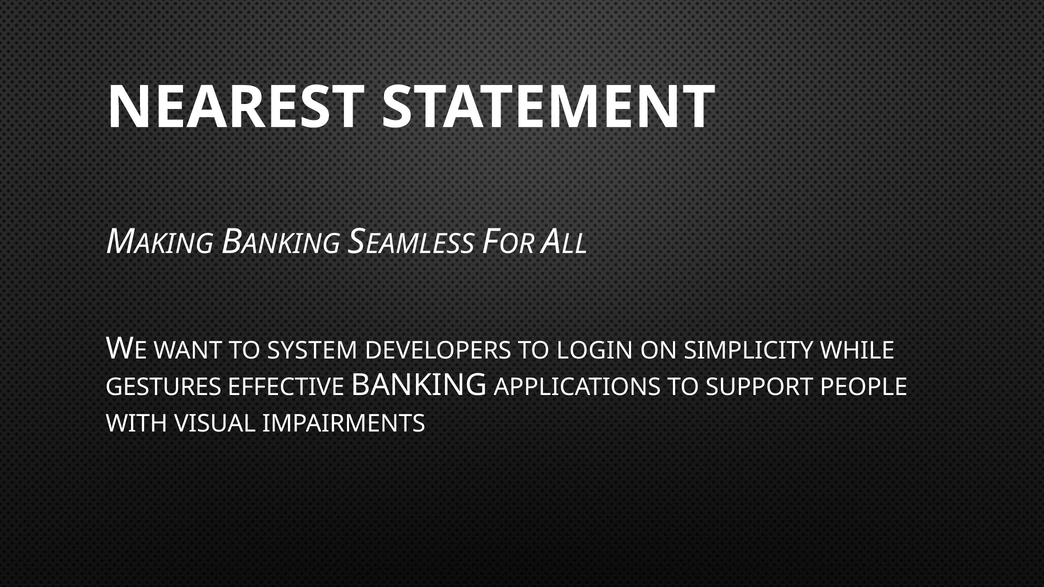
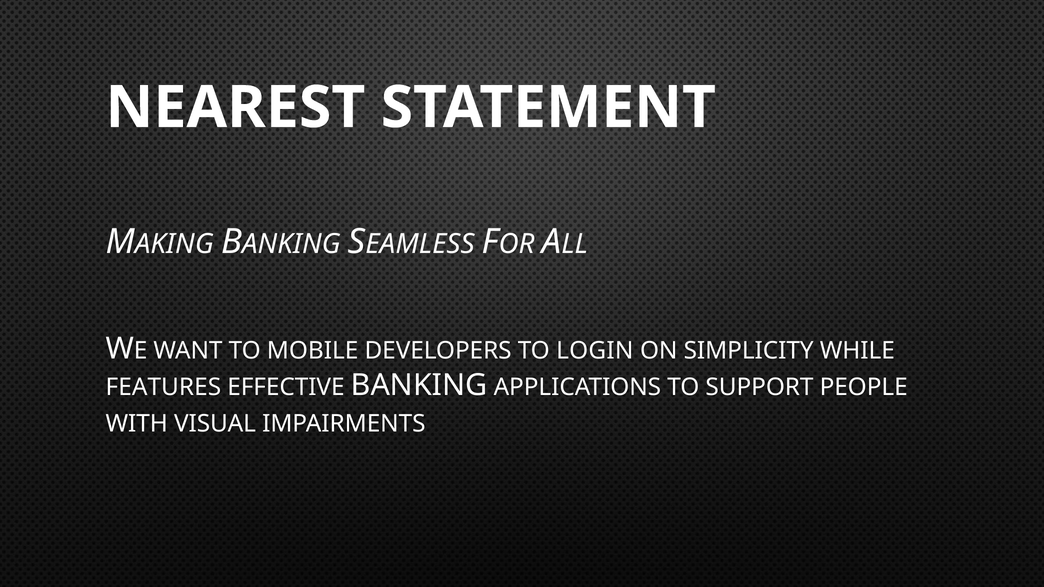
SYSTEM: SYSTEM -> MOBILE
GESTURES: GESTURES -> FEATURES
